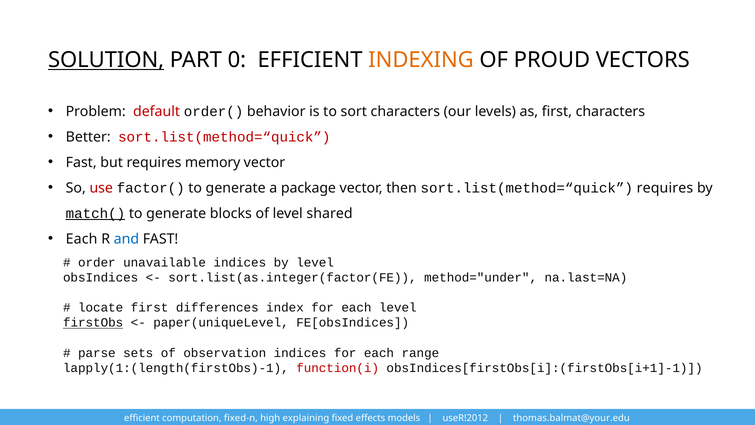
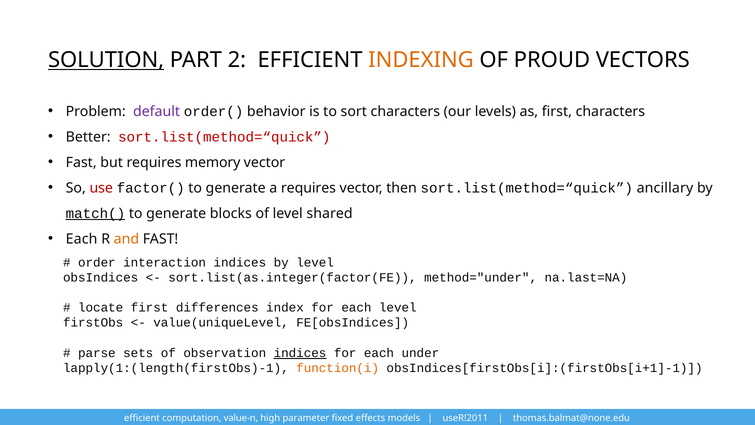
0: 0 -> 2
default colour: red -> purple
a package: package -> requires
sort.list(method=“quick requires: requires -> ancillary
and colour: blue -> orange
unavailable: unavailable -> interaction
firstObs underline: present -> none
paper(uniqueLevel: paper(uniqueLevel -> value(uniqueLevel
indices at (300, 353) underline: none -> present
range: range -> under
function(i colour: red -> orange
fixed-n: fixed-n -> value-n
explaining: explaining -> parameter
useR!2012: useR!2012 -> useR!2011
thomas.balmat@your.edu: thomas.balmat@your.edu -> thomas.balmat@none.edu
